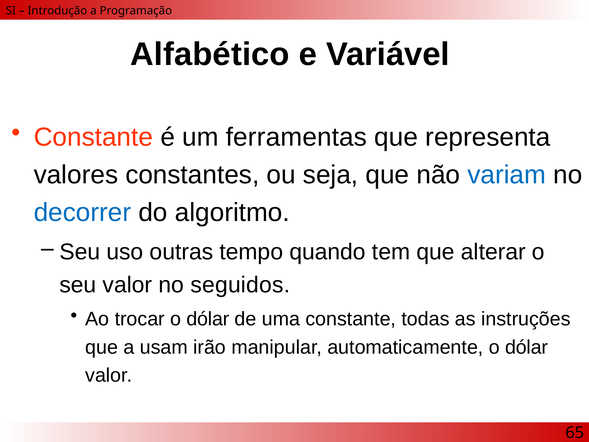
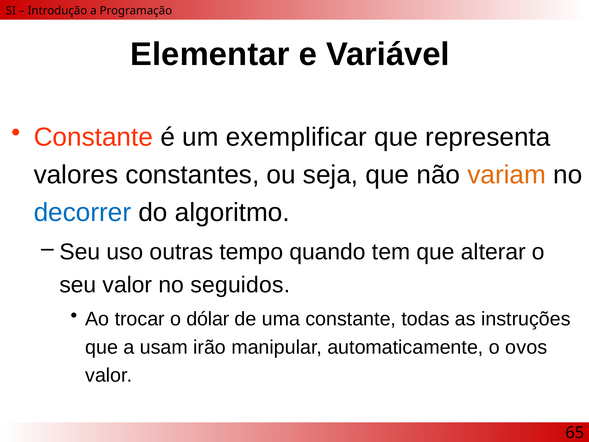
Alfabético: Alfabético -> Elementar
ferramentas: ferramentas -> exemplificar
variam colour: blue -> orange
automaticamente o dólar: dólar -> ovos
